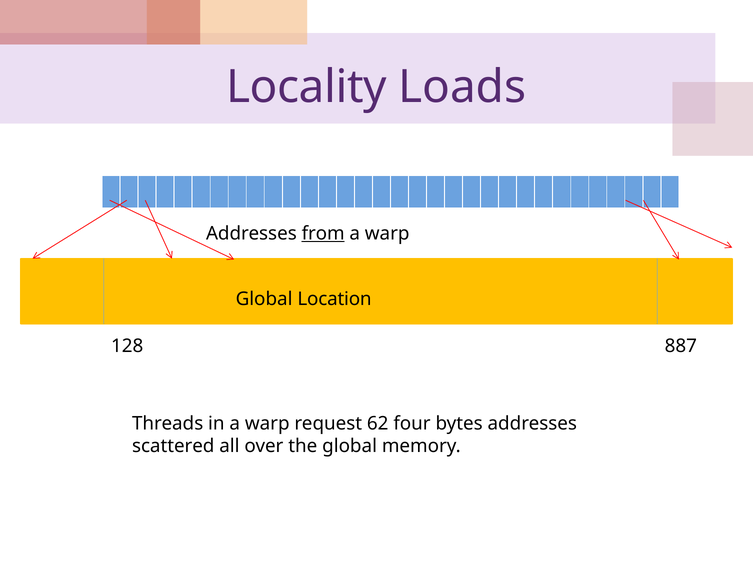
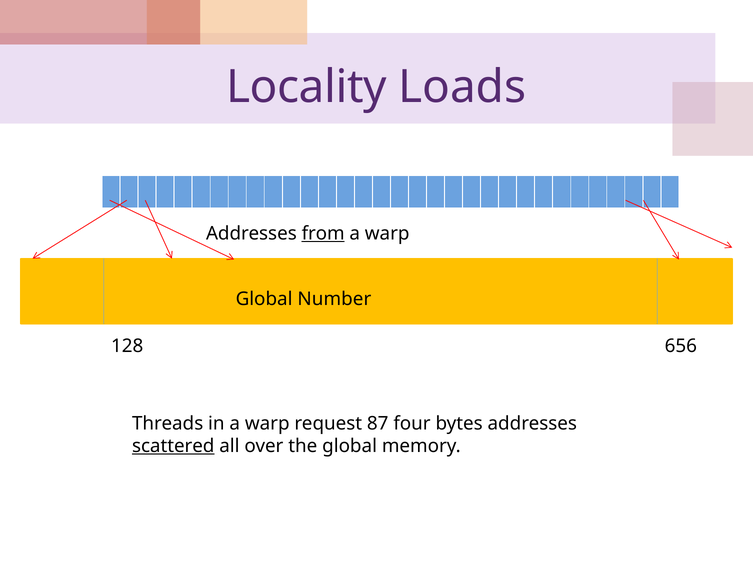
Location: Location -> Number
887: 887 -> 656
62: 62 -> 87
scattered underline: none -> present
